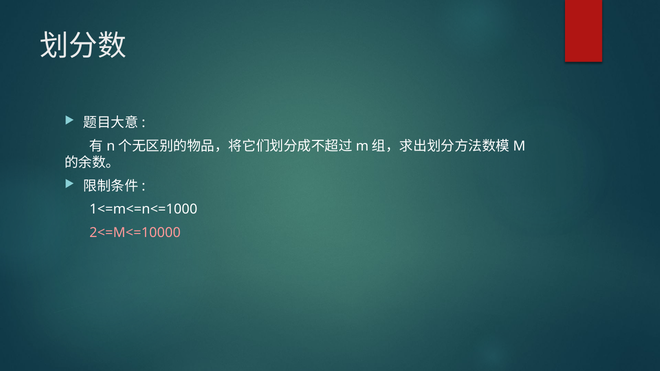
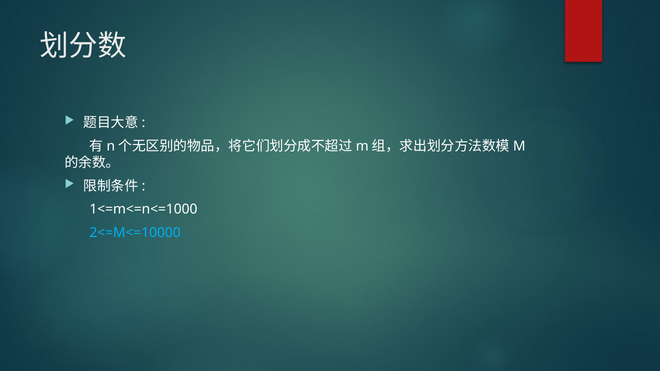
2<=M<=10000 colour: pink -> light blue
